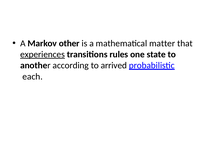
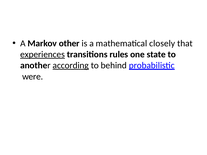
matter: matter -> closely
according underline: none -> present
arrived: arrived -> behind
each: each -> were
